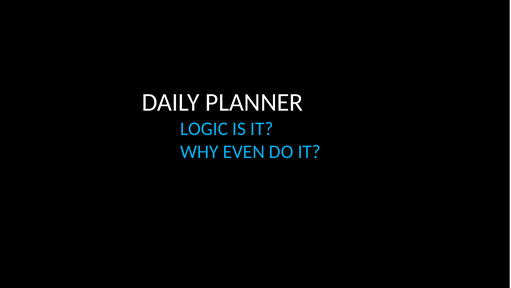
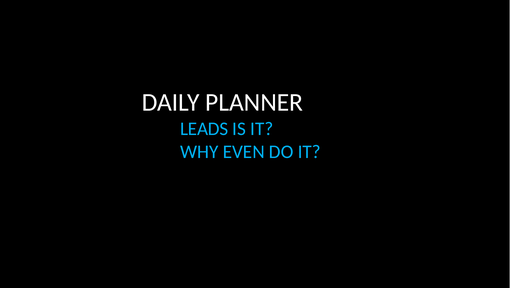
LOGIC: LOGIC -> LEADS
